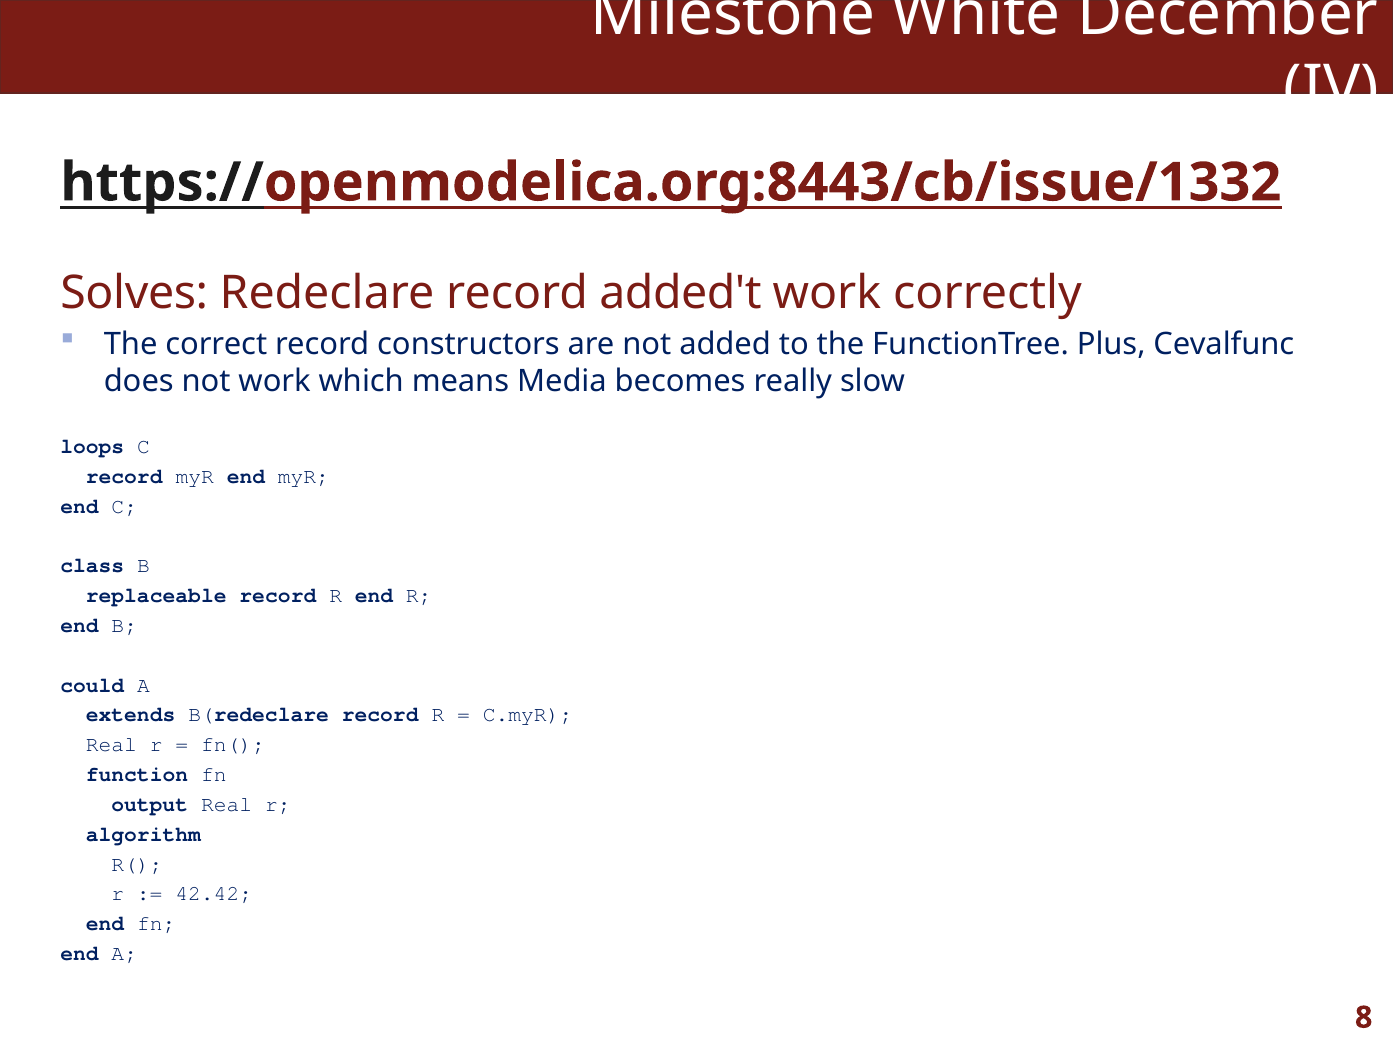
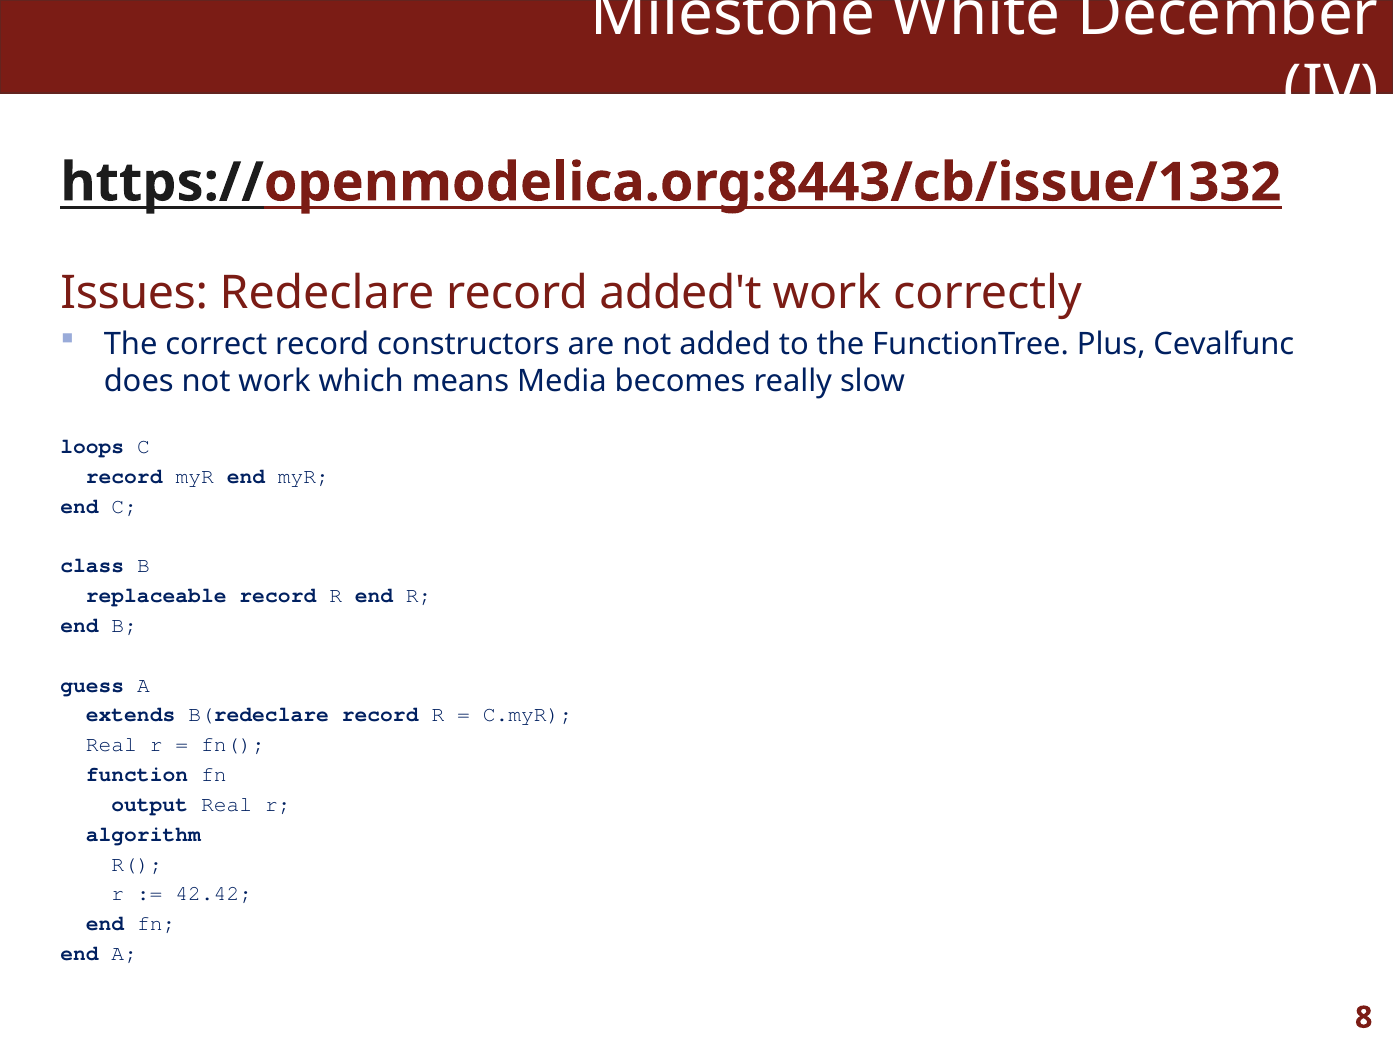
Solves: Solves -> Issues
could: could -> guess
